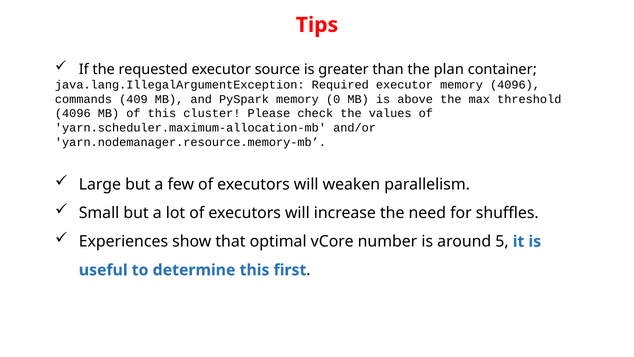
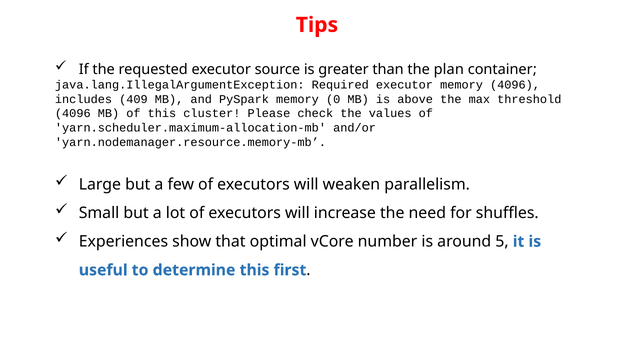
commands: commands -> includes
